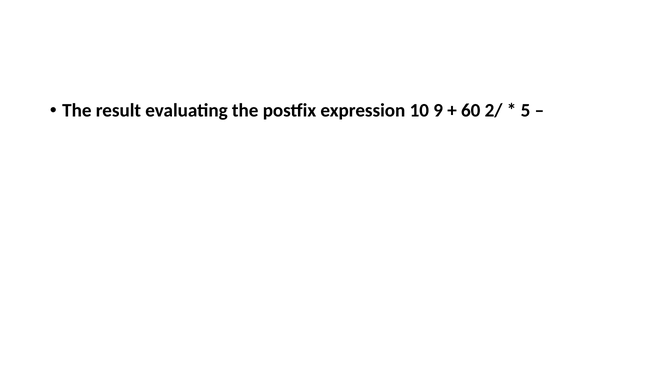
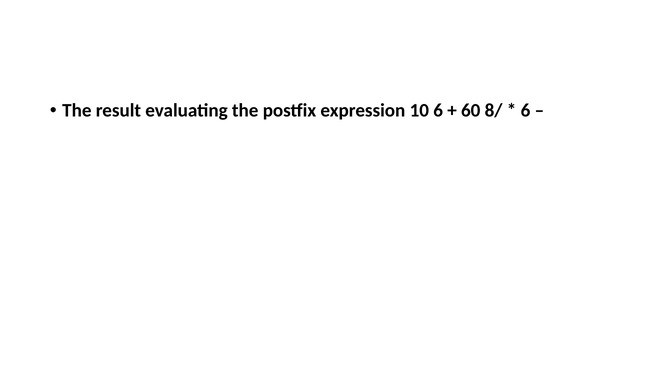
10 9: 9 -> 6
2/: 2/ -> 8/
5 at (526, 111): 5 -> 6
